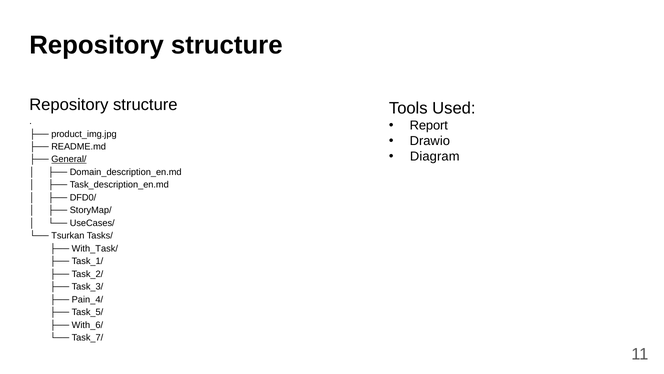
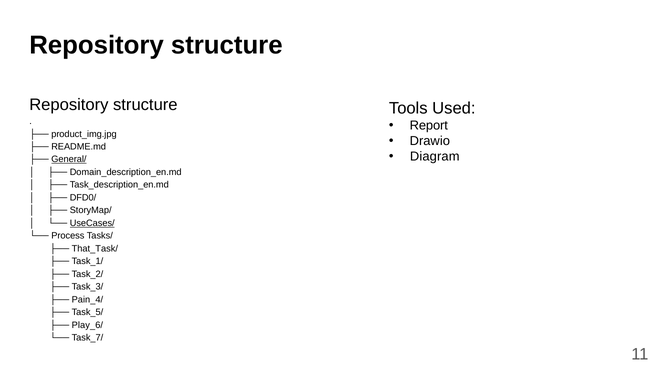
UseCases/ underline: none -> present
Tsurkan: Tsurkan -> Process
With_Task/: With_Task/ -> That_Task/
With_6/: With_6/ -> Play_6/
